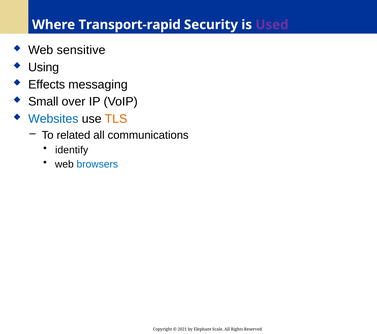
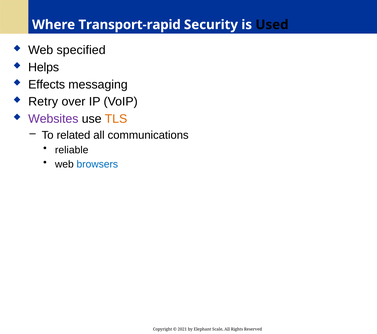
Used colour: purple -> black
sensitive: sensitive -> specified
Using: Using -> Helps
Small: Small -> Retry
Websites colour: blue -> purple
identify: identify -> reliable
